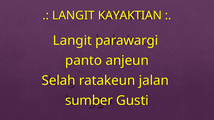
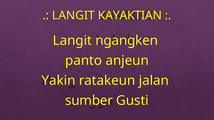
parawargi: parawargi -> ngangken
Selah: Selah -> Yakin
